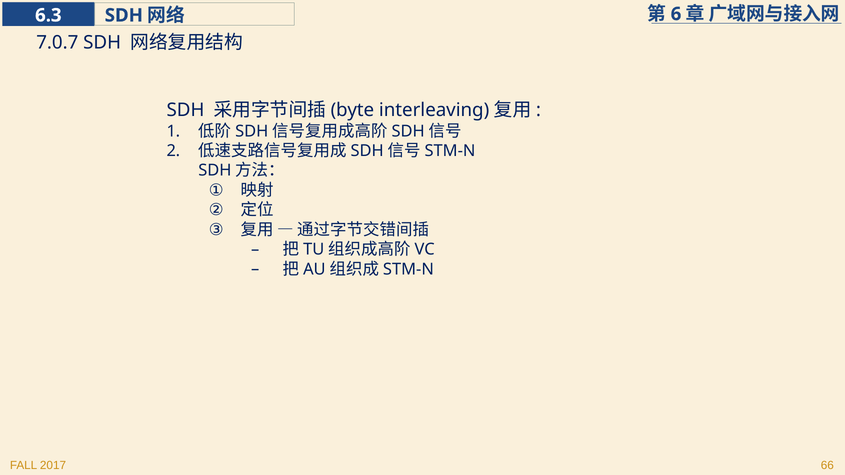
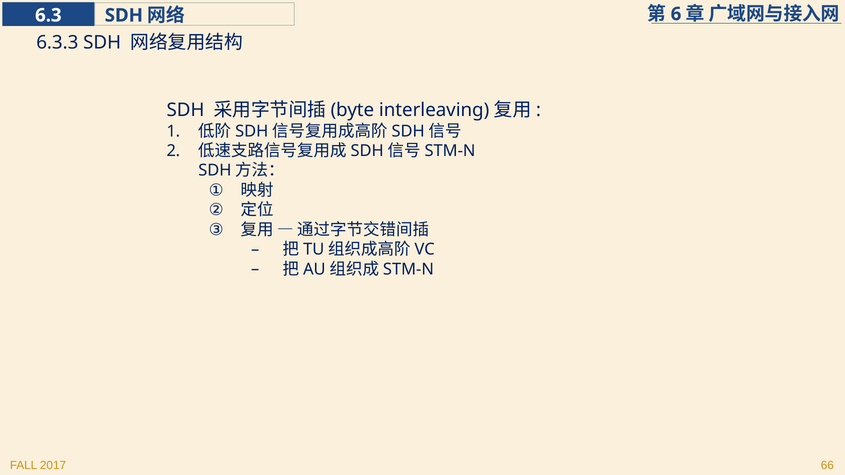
7.0.7: 7.0.7 -> 6.3.3
